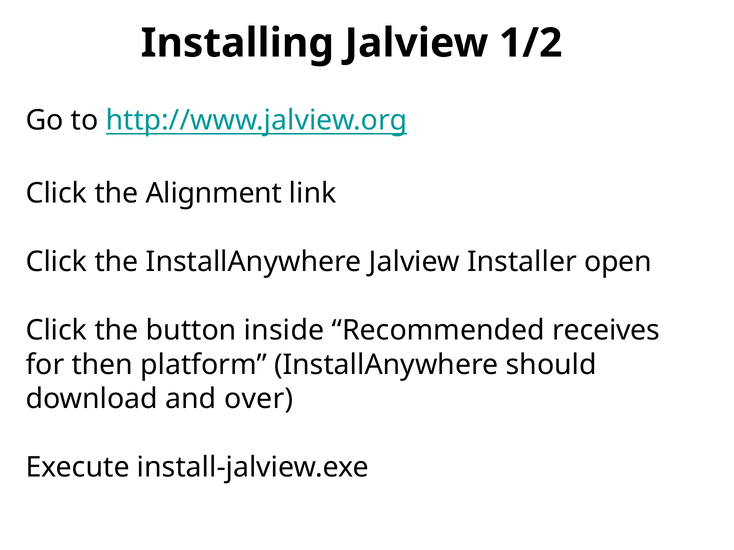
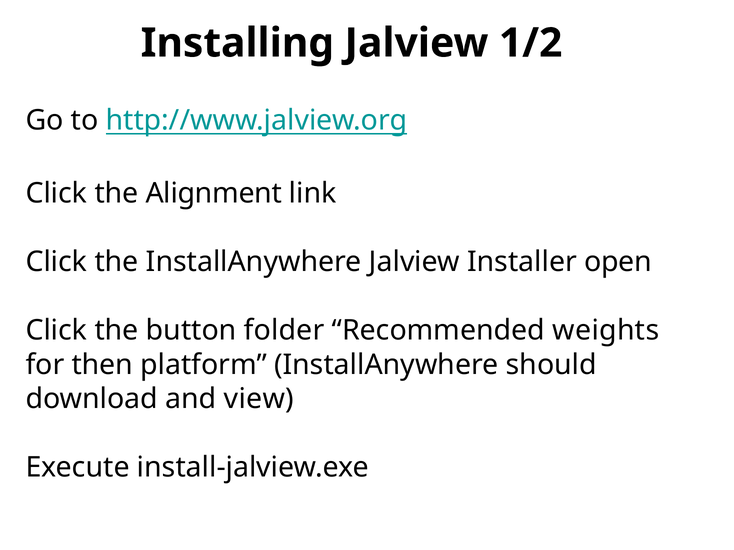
inside: inside -> folder
receives: receives -> weights
over: over -> view
